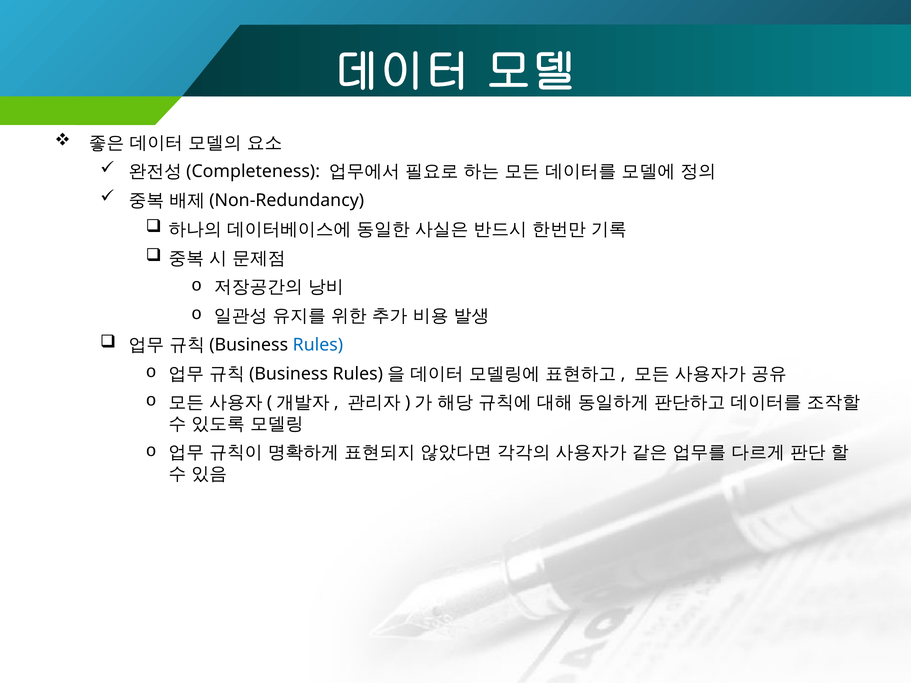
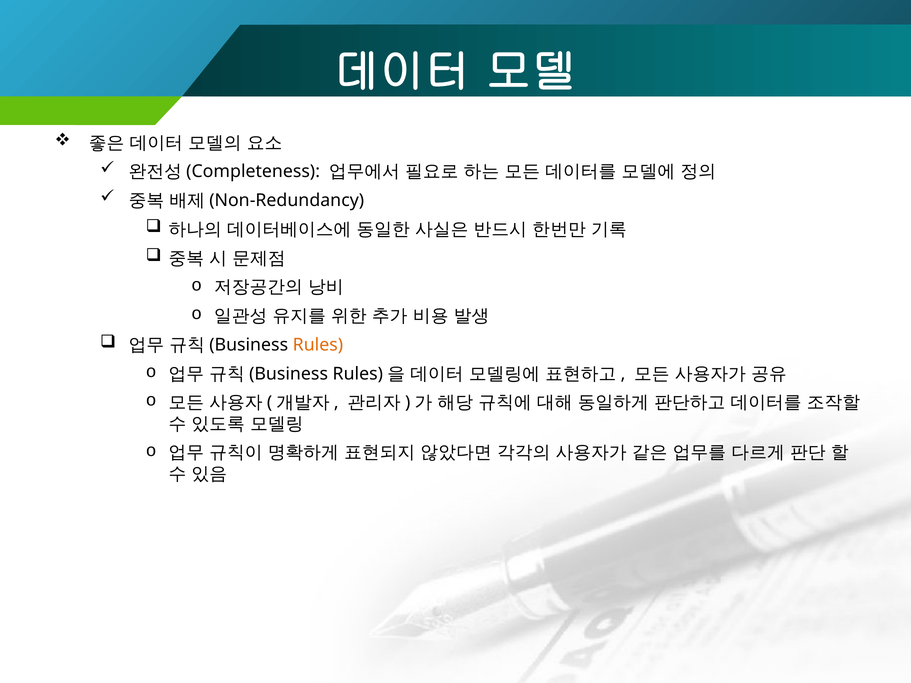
Rules colour: blue -> orange
